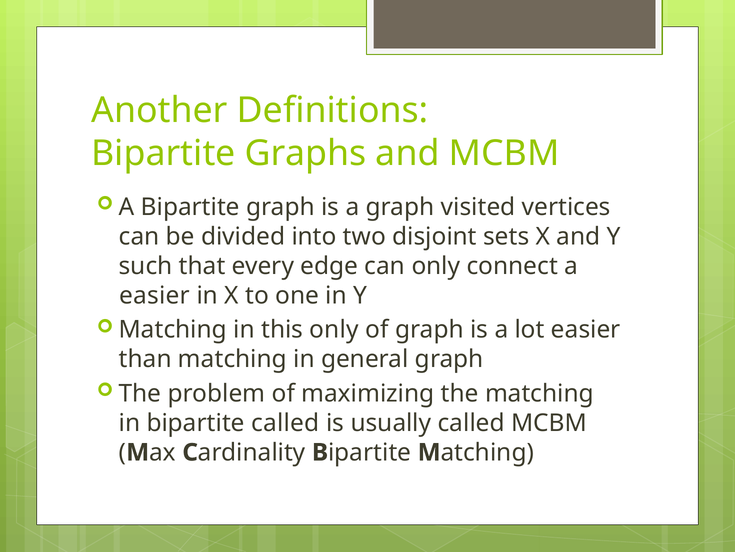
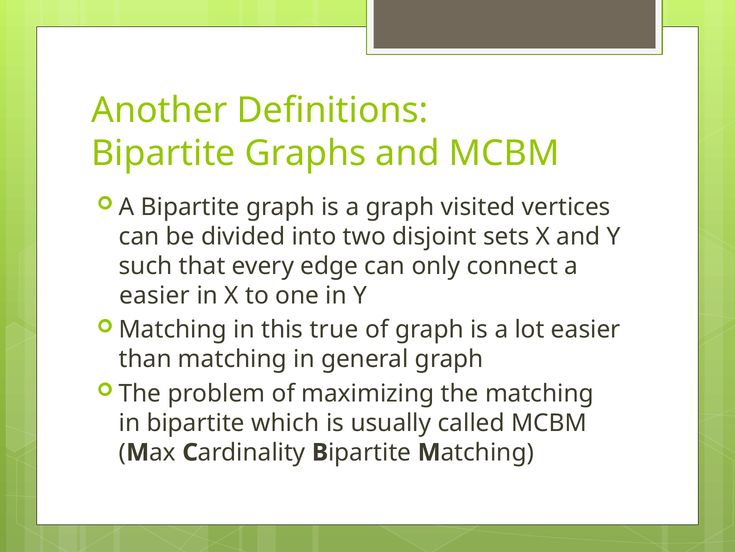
this only: only -> true
bipartite called: called -> which
